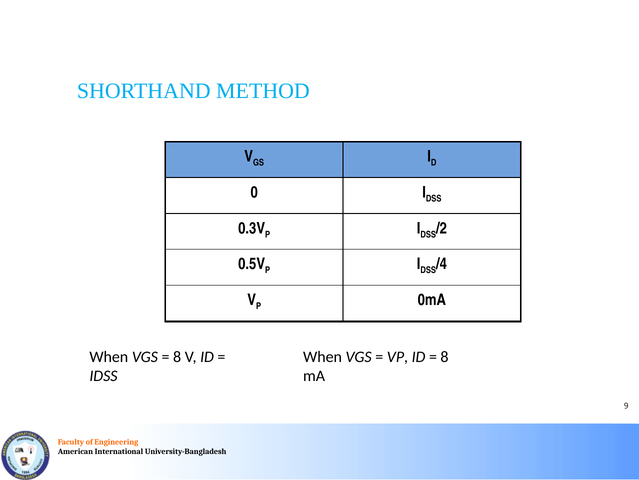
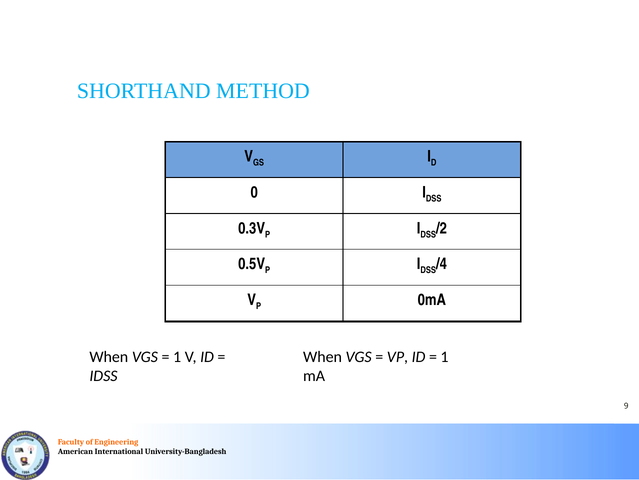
8 at (177, 356): 8 -> 1
8 at (445, 356): 8 -> 1
